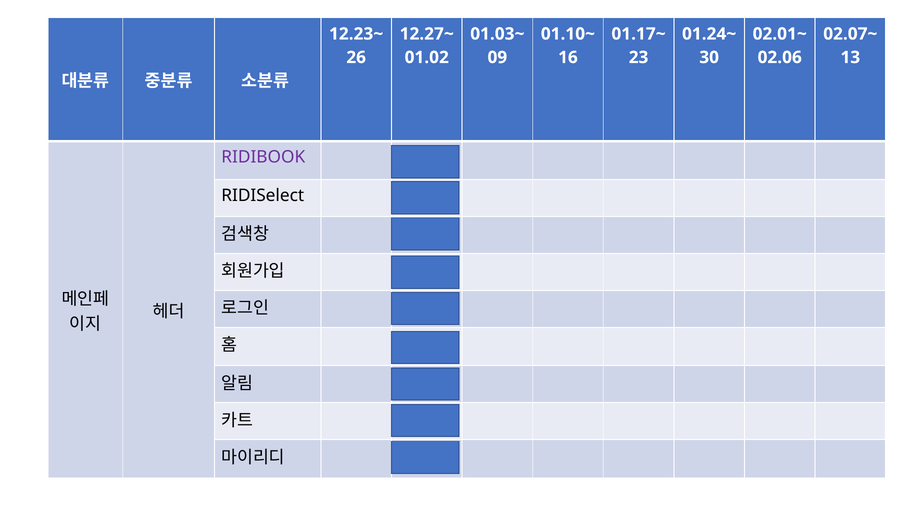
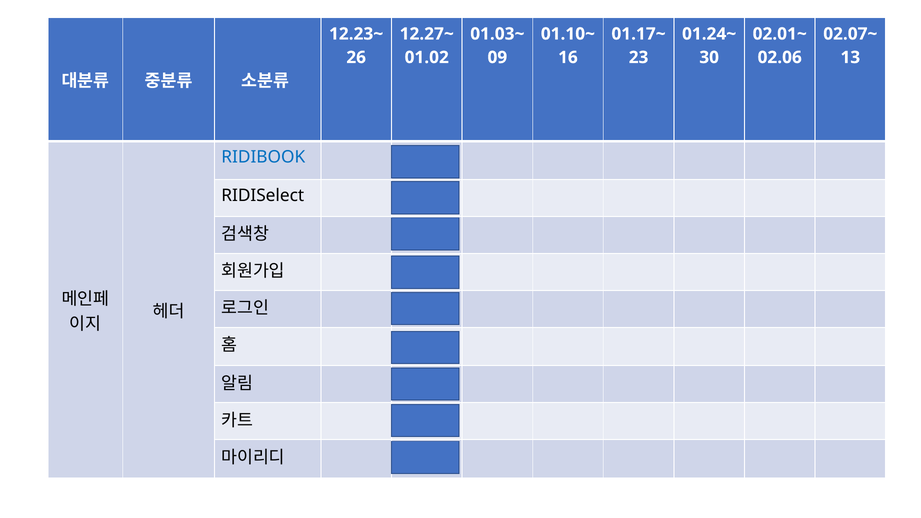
RIDIBOOK colour: purple -> blue
